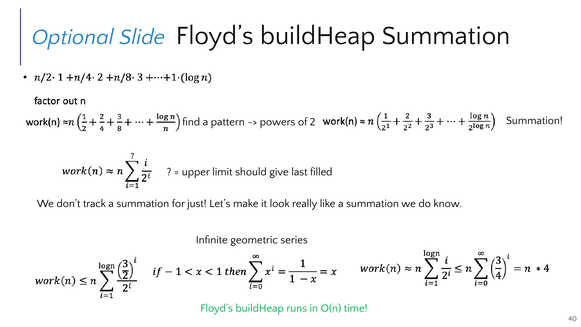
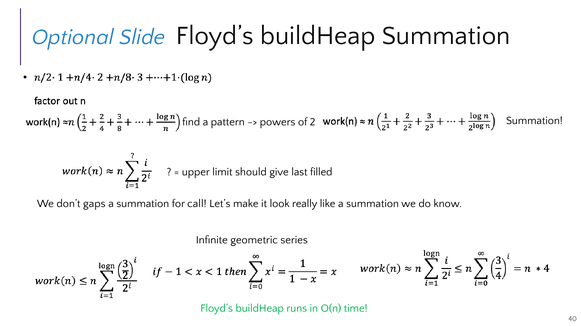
track: track -> gaps
just: just -> call
